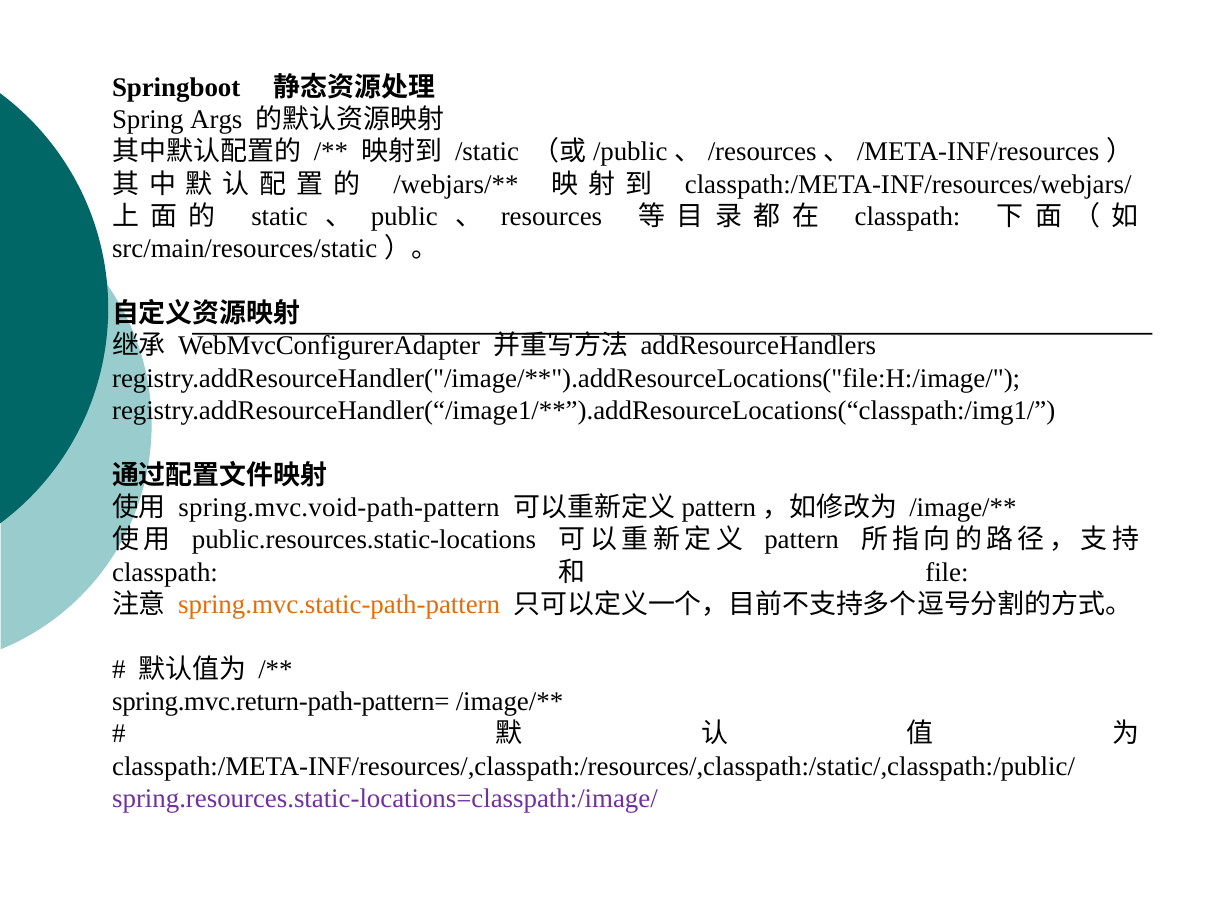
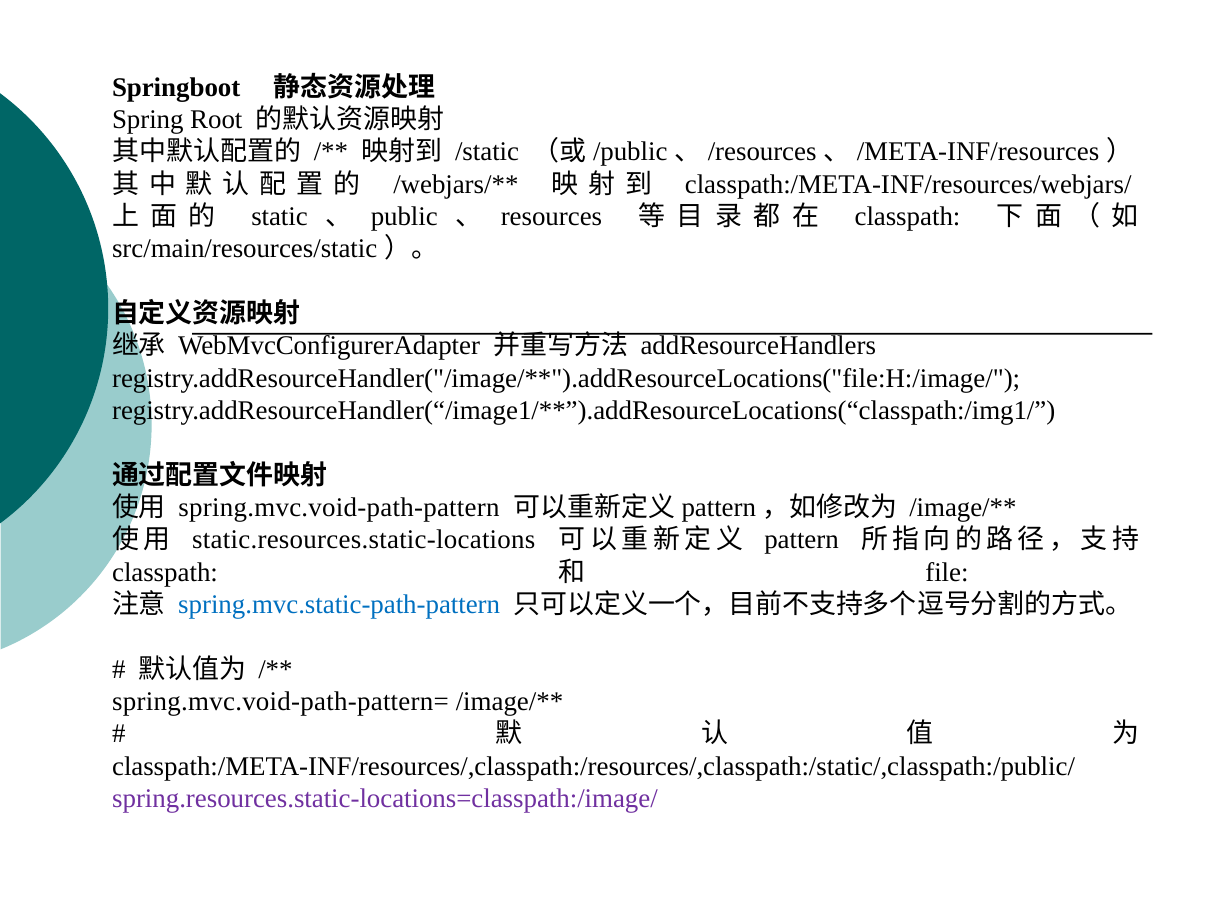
Args: Args -> Root
public.resources.static-locations: public.resources.static-locations -> static.resources.static-locations
spring.mvc.static-path-pattern colour: orange -> blue
spring.mvc.return-path-pattern=: spring.mvc.return-path-pattern= -> spring.mvc.void-path-pattern=
